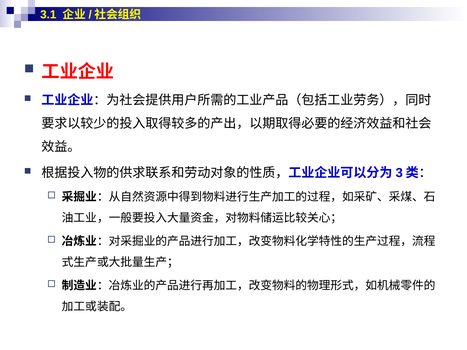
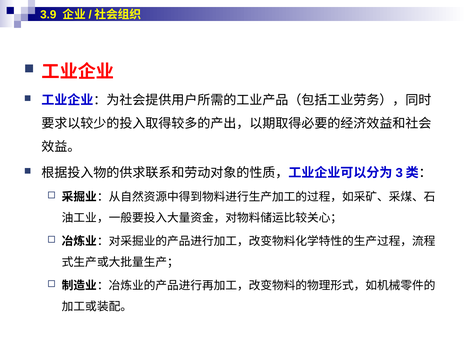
3.1: 3.1 -> 3.9
